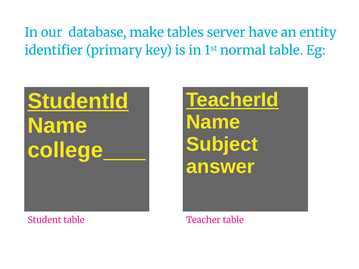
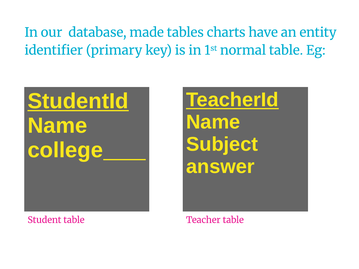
make: make -> made
server: server -> charts
